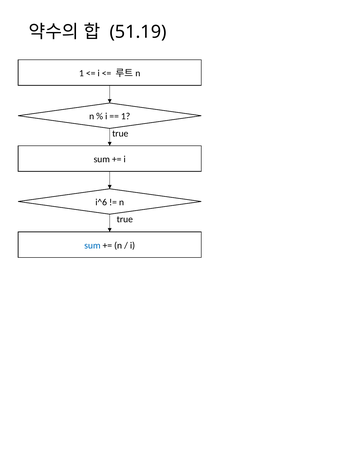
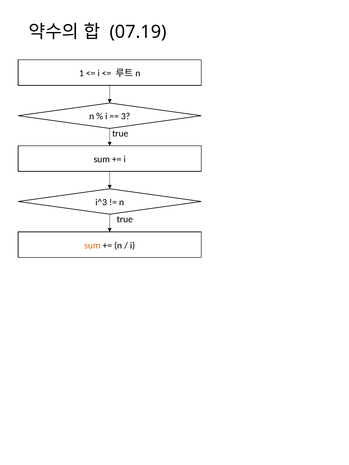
51.19: 51.19 -> 07.19
1 at (126, 116): 1 -> 3
i^6: i^6 -> i^3
sum at (92, 246) colour: blue -> orange
